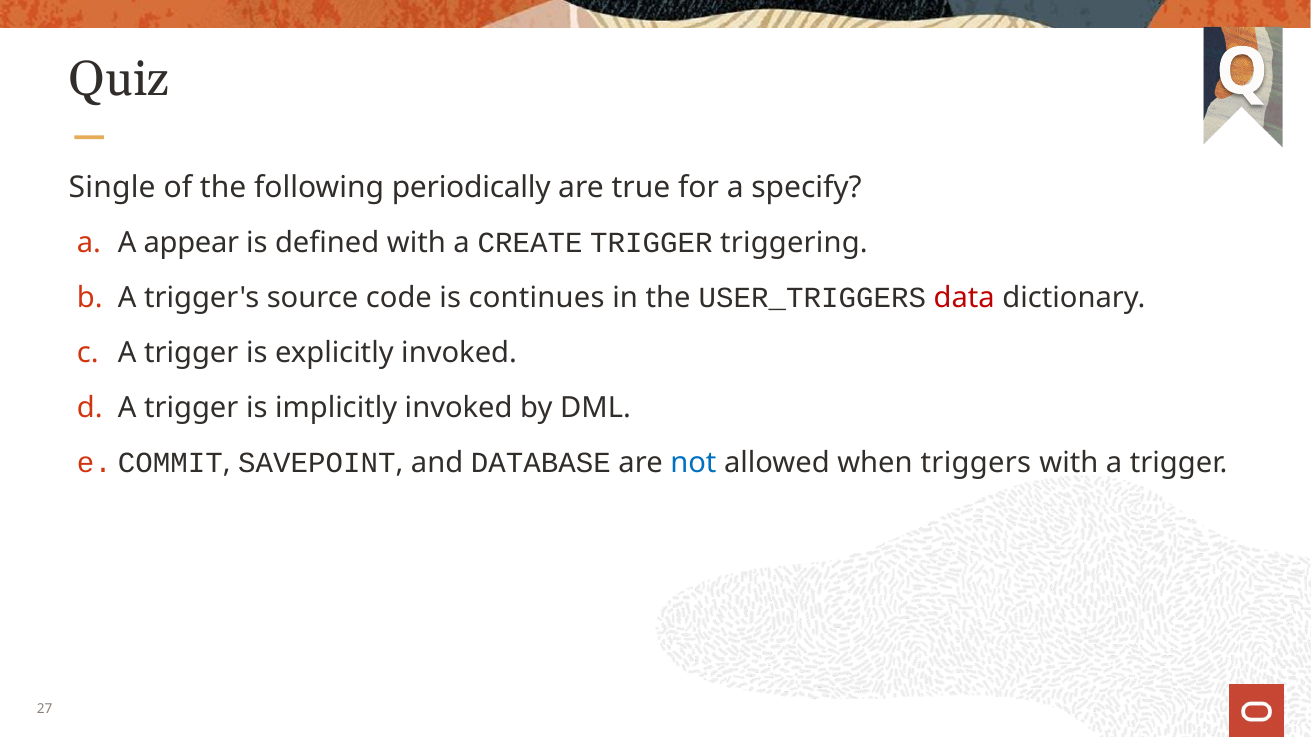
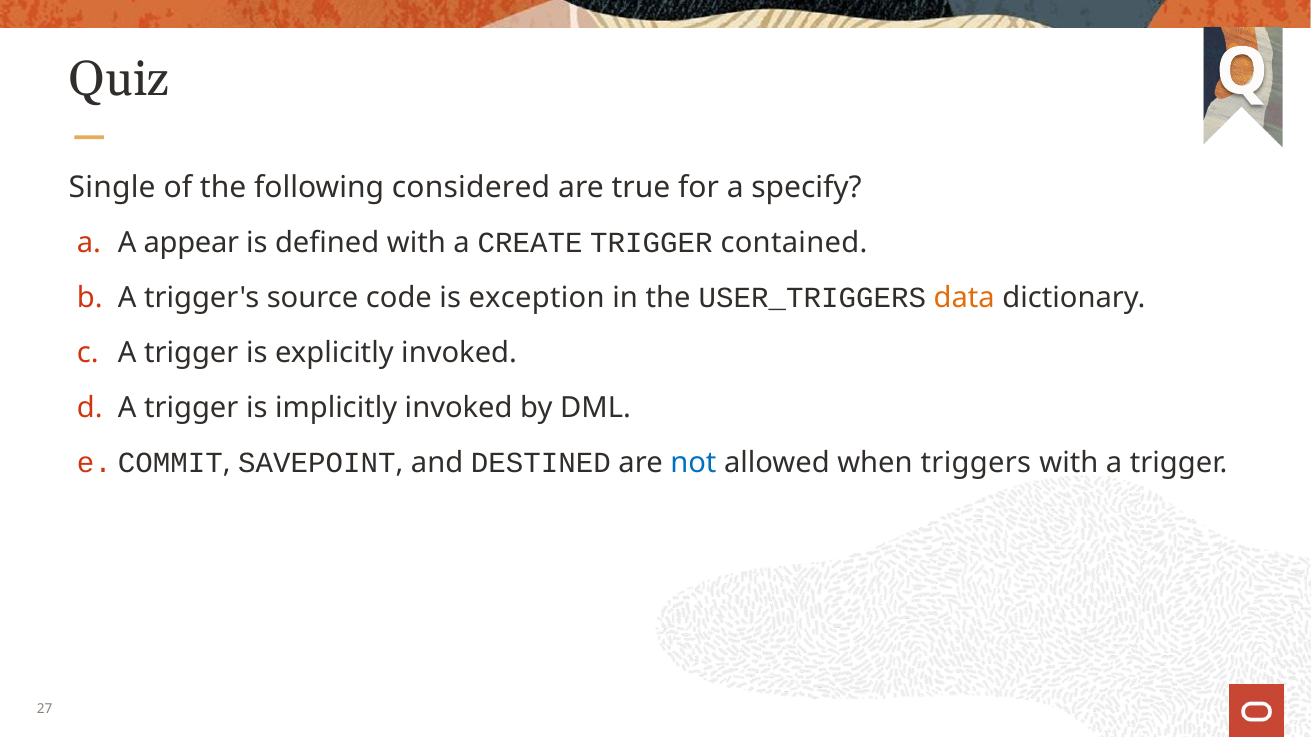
periodically: periodically -> considered
triggering: triggering -> contained
continues: continues -> exception
data colour: red -> orange
DATABASE: DATABASE -> DESTINED
